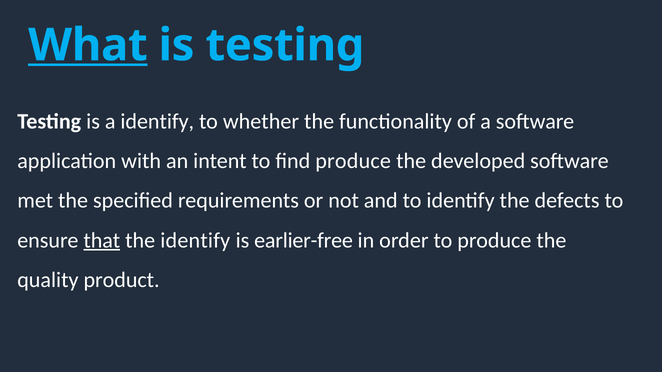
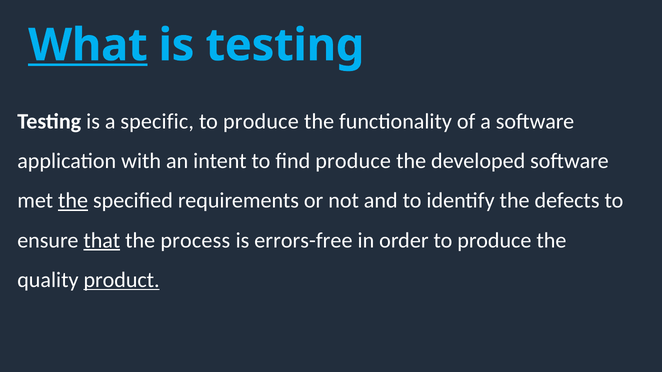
a identify: identify -> specific
whether at (261, 121): whether -> produce
the at (73, 201) underline: none -> present
the identify: identify -> process
earlier-free: earlier-free -> errors-free
product underline: none -> present
